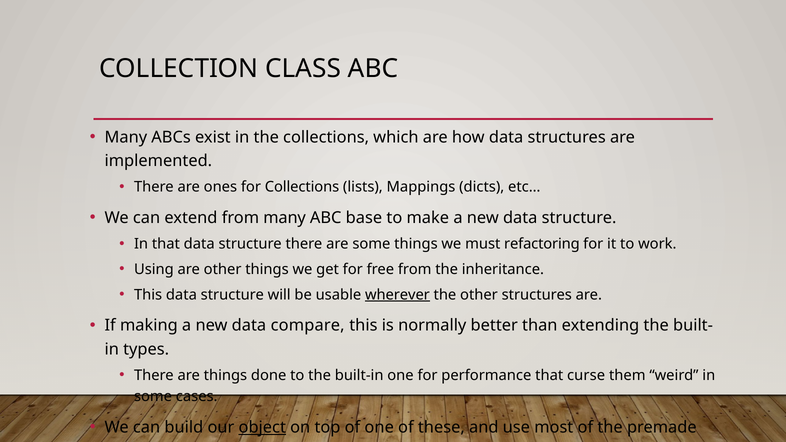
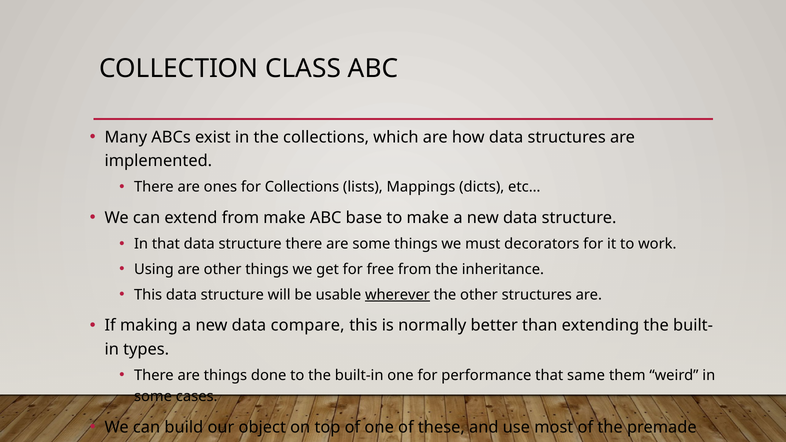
from many: many -> make
refactoring: refactoring -> decorators
curse: curse -> same
object underline: present -> none
